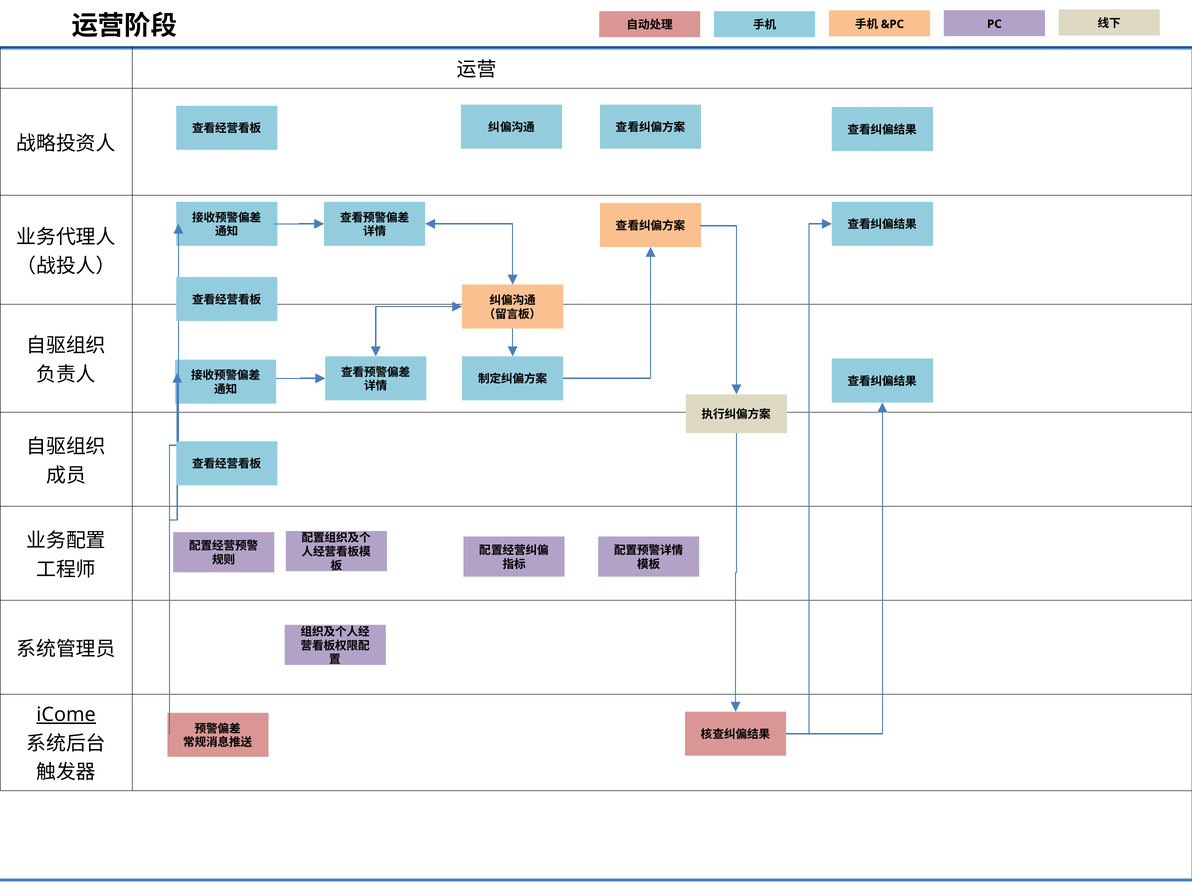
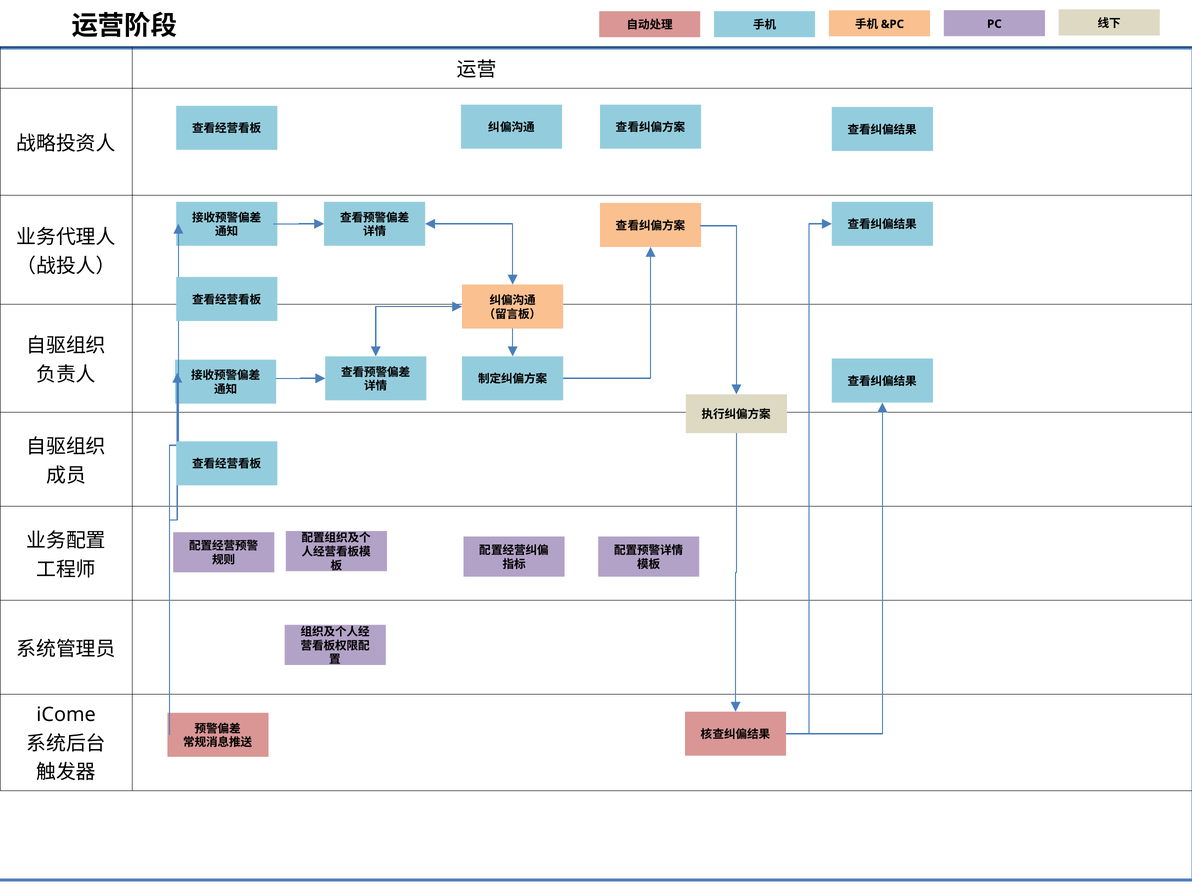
iCome underline: present -> none
